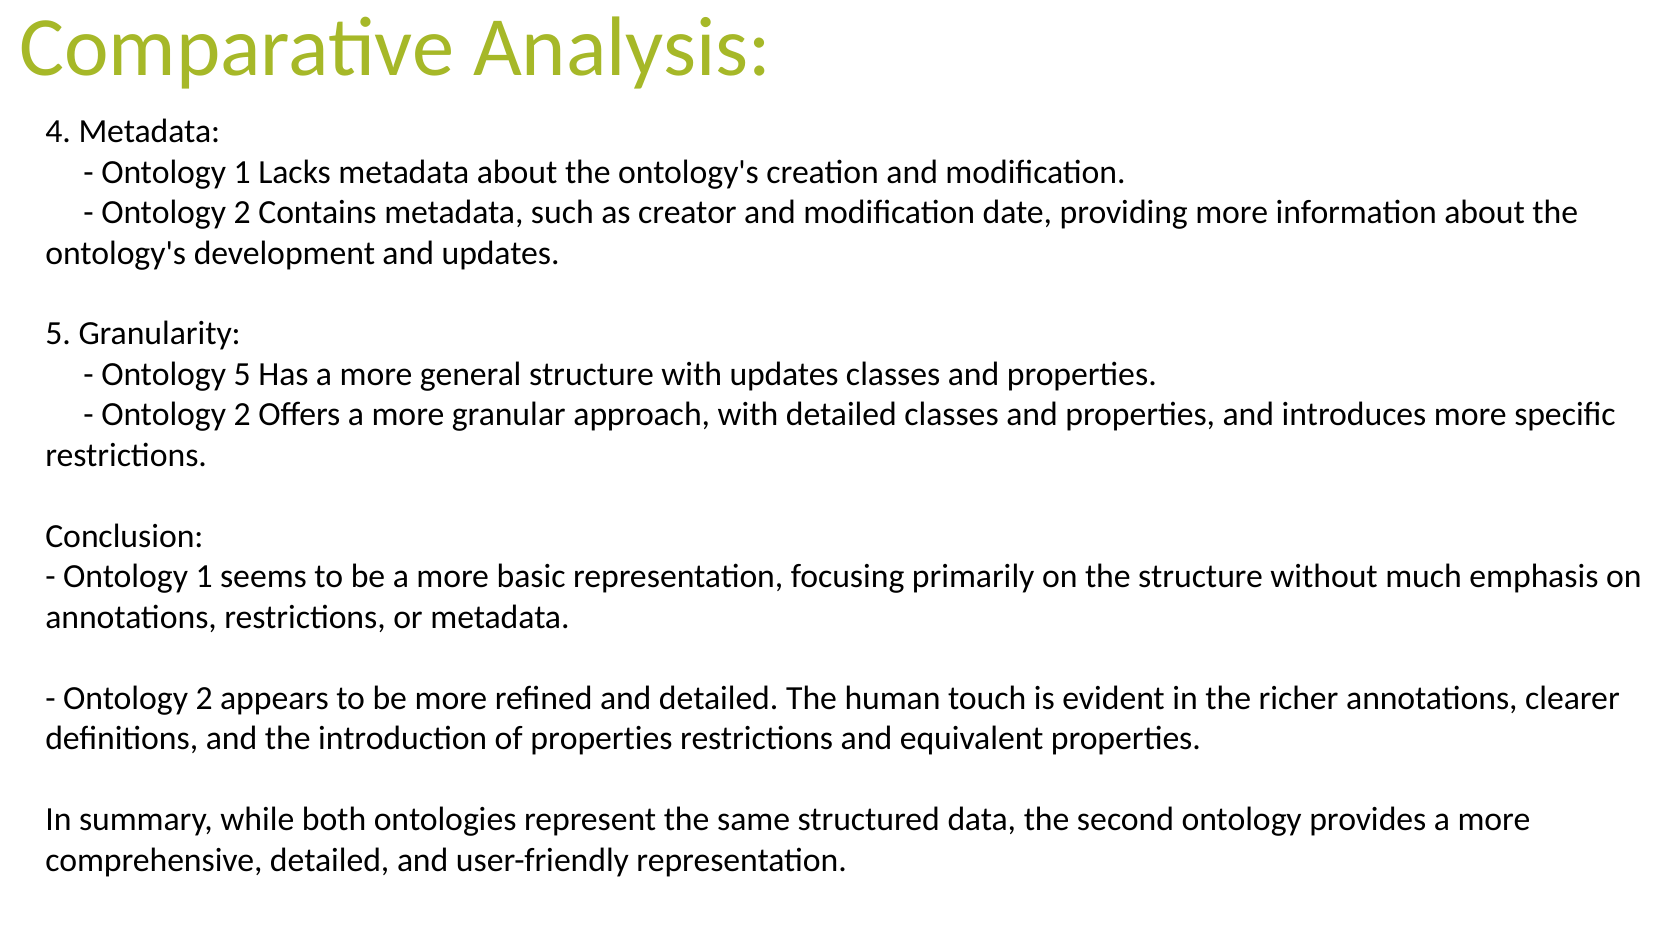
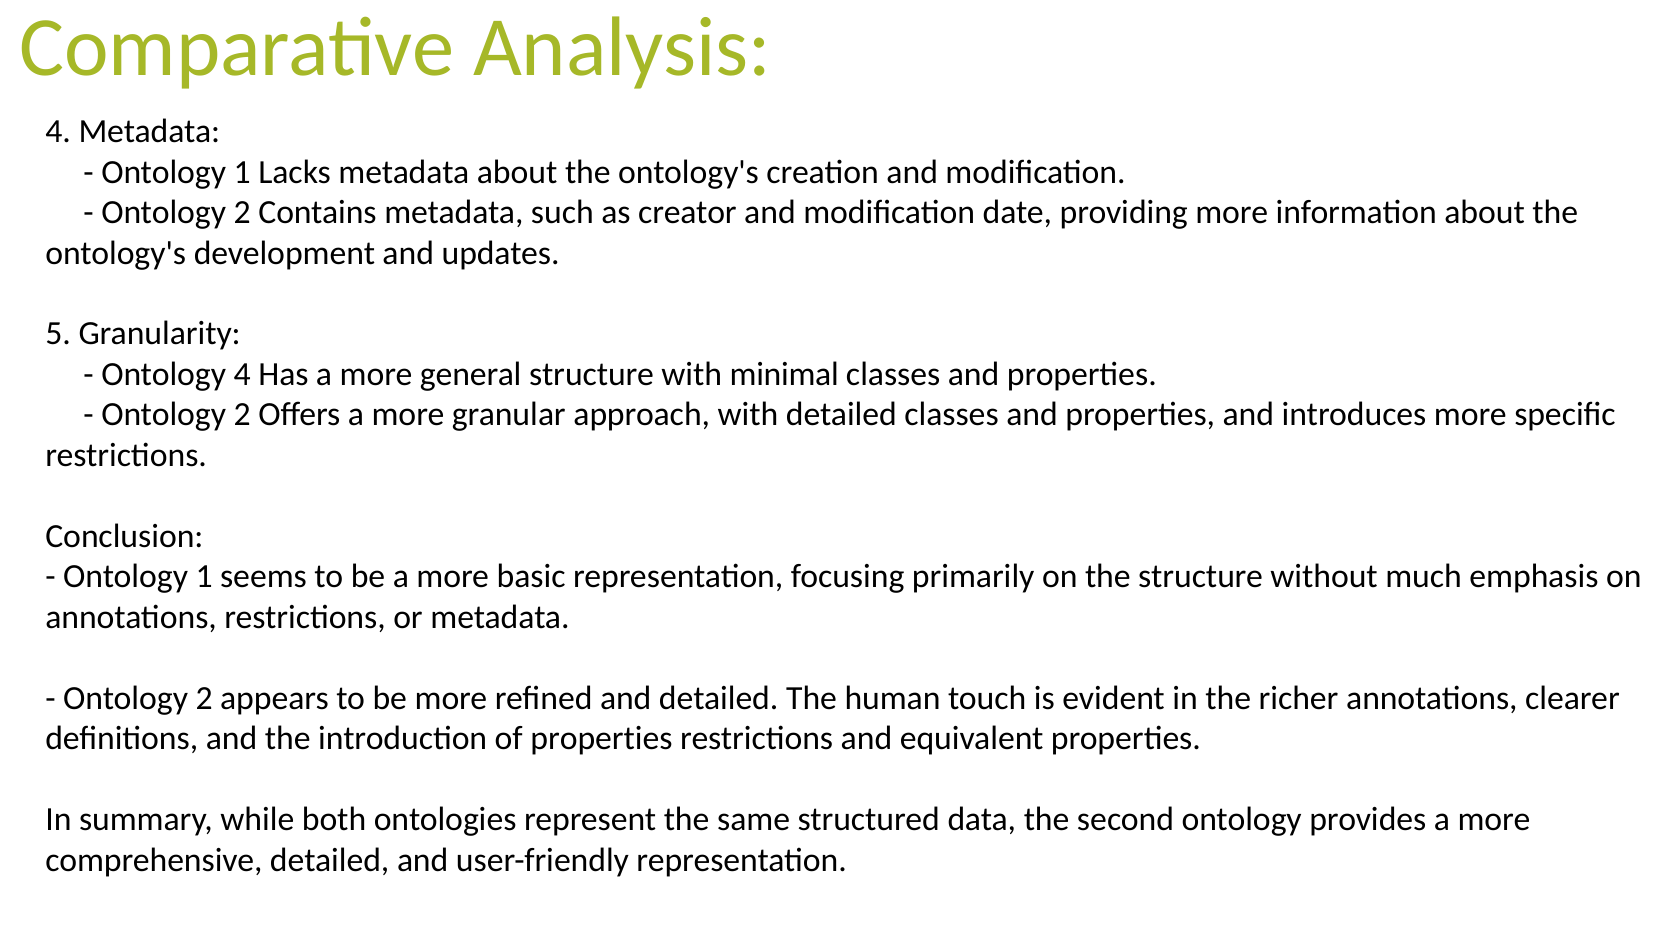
Ontology 5: 5 -> 4
with updates: updates -> minimal
